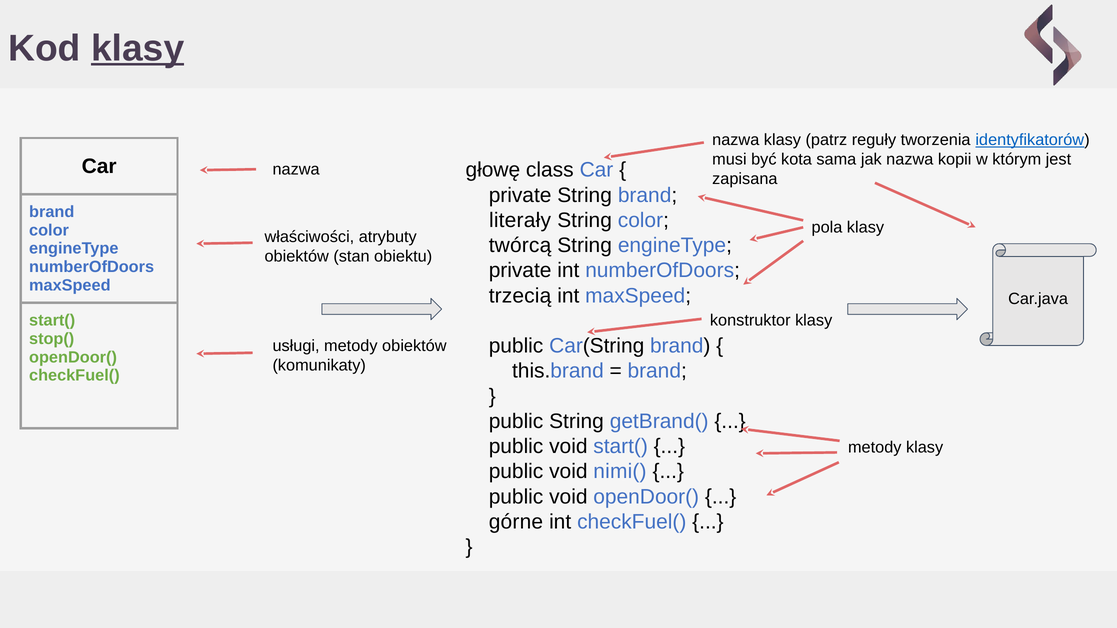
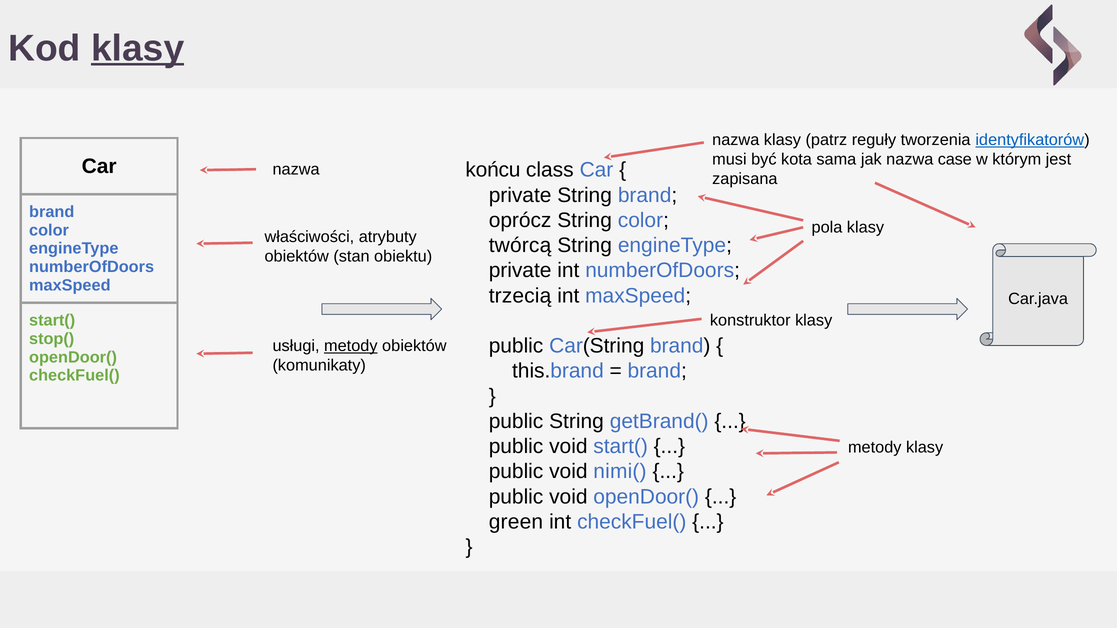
kopii: kopii -> case
głowę: głowę -> końcu
literały: literały -> oprócz
metody at (351, 346) underline: none -> present
górne: górne -> green
